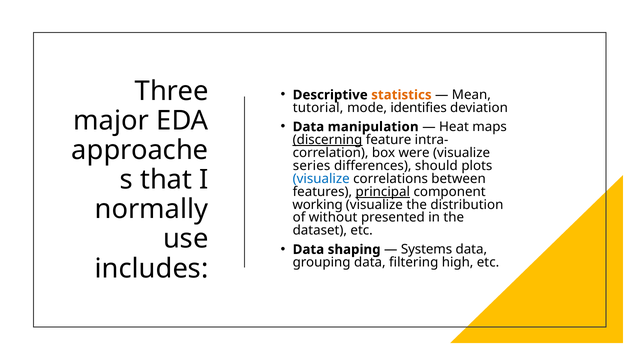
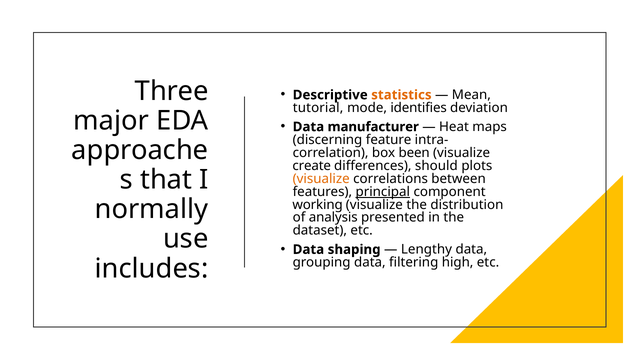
manipulation: manipulation -> manufacturer
discerning underline: present -> none
were: were -> been
series: series -> create
visualize at (321, 179) colour: blue -> orange
without: without -> analysis
Systems: Systems -> Lengthy
